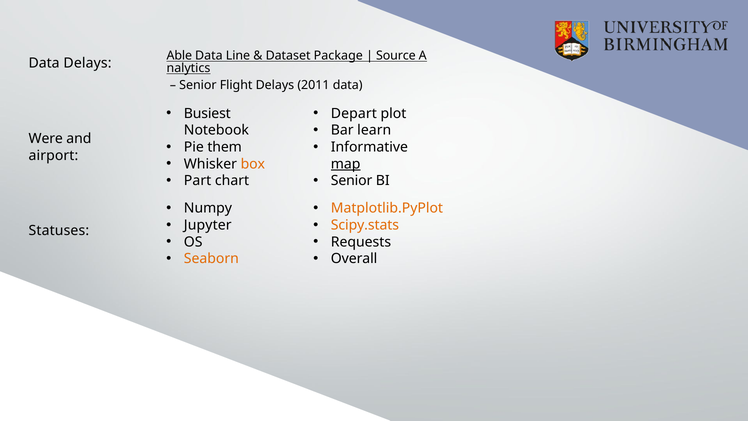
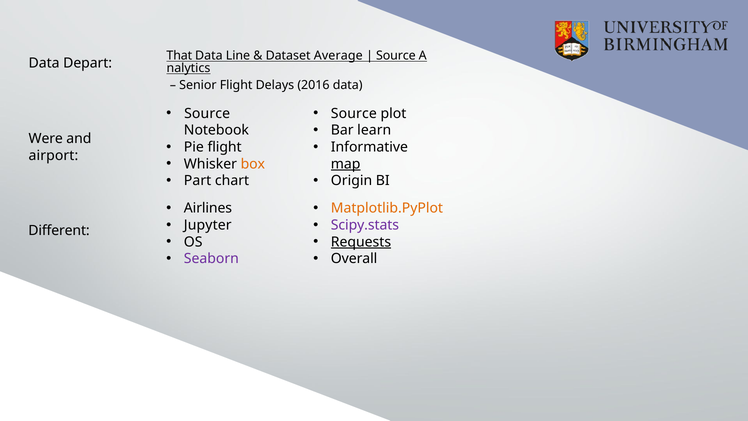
Able: Able -> That
Package: Package -> Average
Data Delays: Delays -> Depart
2011: 2011 -> 2016
Busiest at (207, 113): Busiest -> Source
Depart at (354, 113): Depart -> Source
Pie them: them -> flight
Senior at (352, 181): Senior -> Origin
Numpy: Numpy -> Airlines
Scipy.stats colour: orange -> purple
Statuses: Statuses -> Different
Requests underline: none -> present
Seaborn colour: orange -> purple
